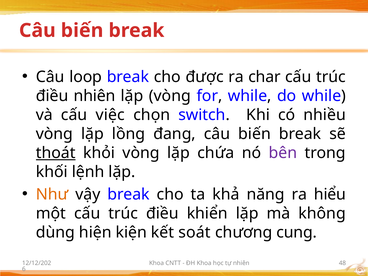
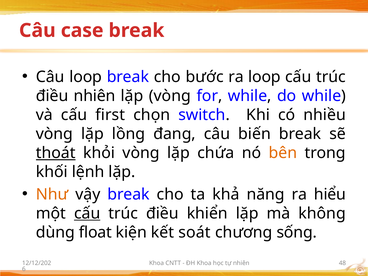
biến at (82, 30): biến -> case
được: được -> bước
ra char: char -> loop
việc: việc -> first
bên colour: purple -> orange
cấu at (87, 213) underline: none -> present
hiện: hiện -> float
cung: cung -> sống
